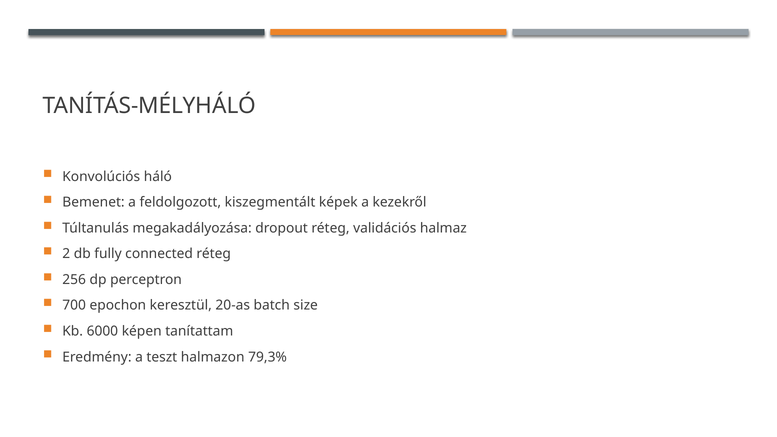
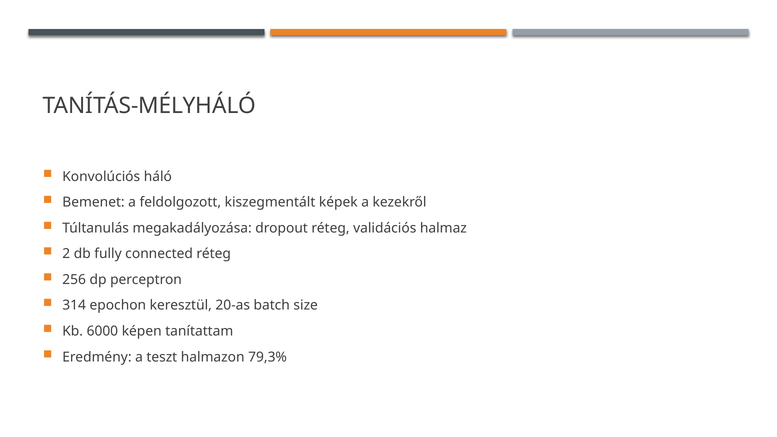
700: 700 -> 314
